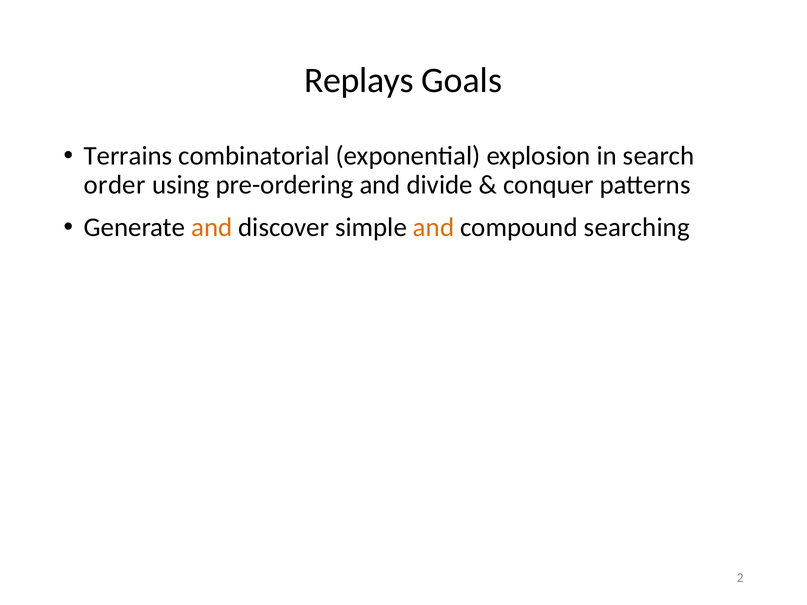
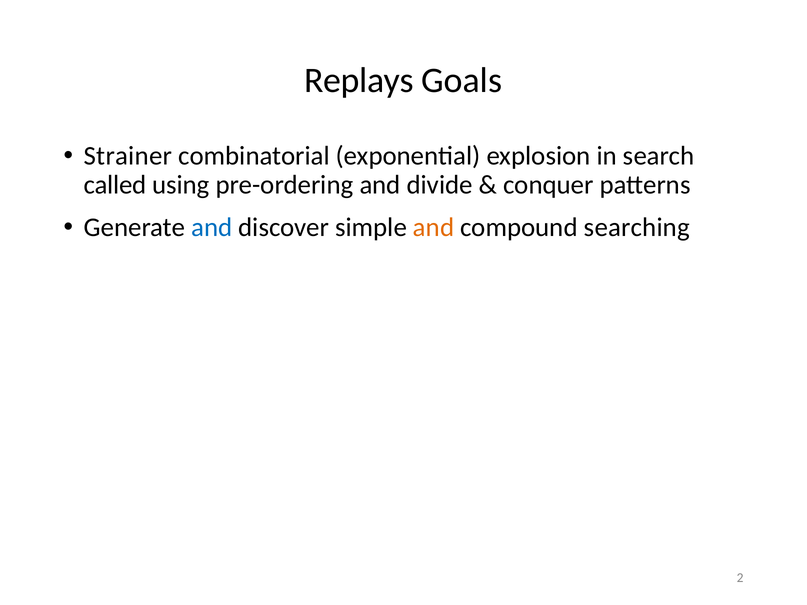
Terrains: Terrains -> Strainer
order: order -> called
and at (212, 227) colour: orange -> blue
